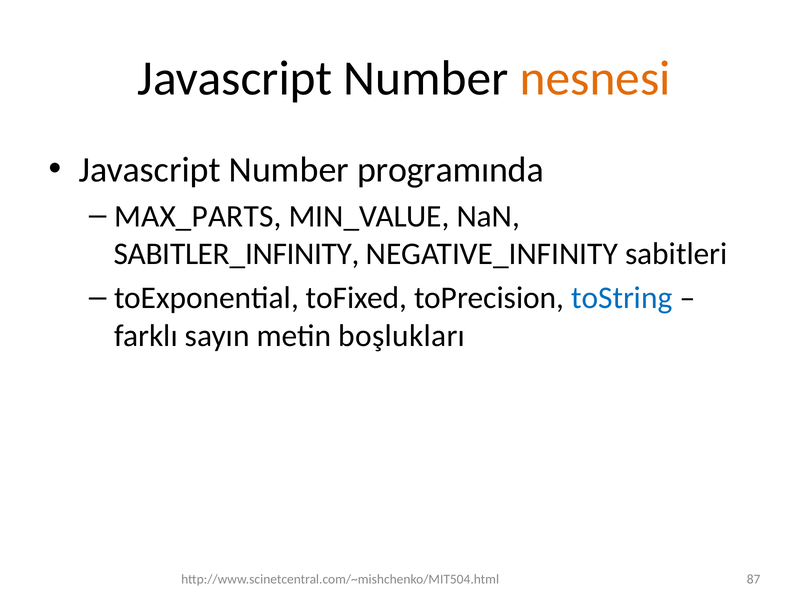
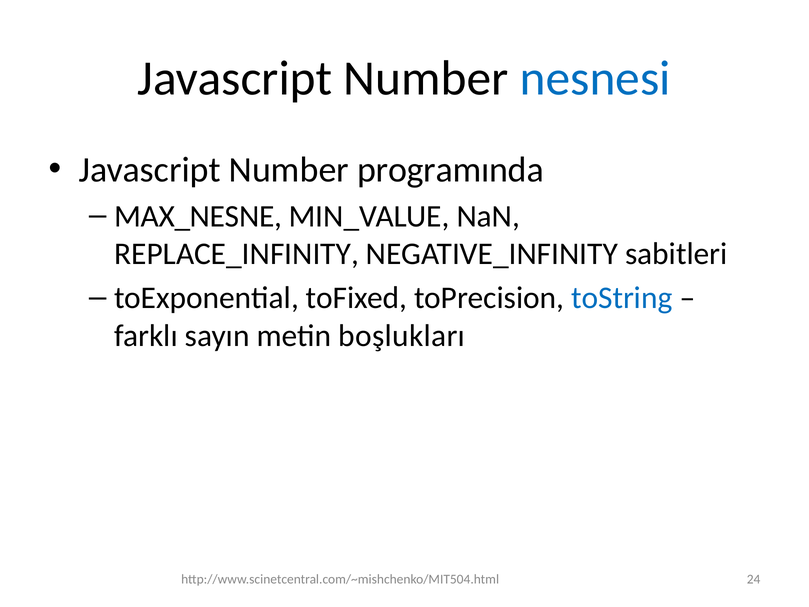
nesnesi colour: orange -> blue
MAX_PARTS: MAX_PARTS -> MAX_NESNE
SABITLER_INFINITY: SABITLER_INFINITY -> REPLACE_INFINITY
87: 87 -> 24
